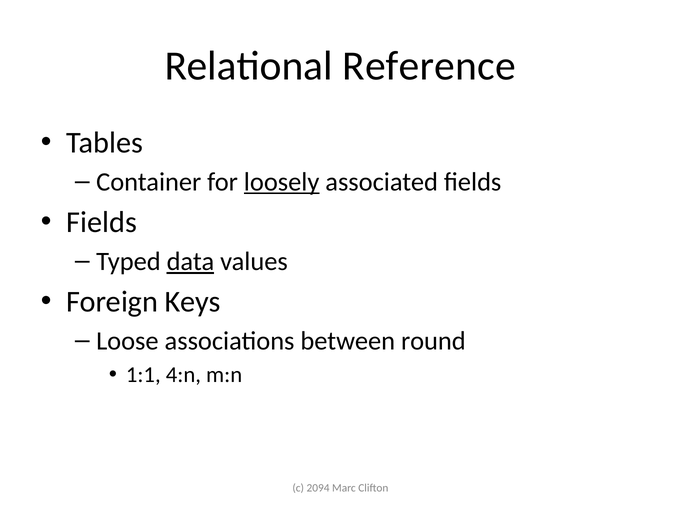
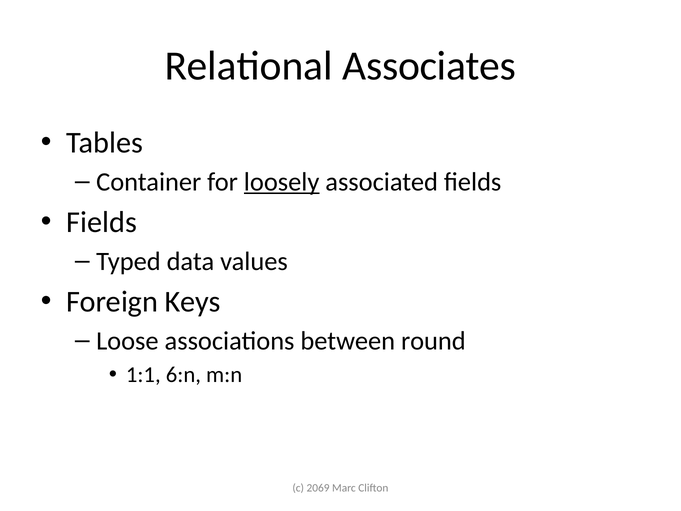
Reference: Reference -> Associates
data underline: present -> none
4:n: 4:n -> 6:n
2094: 2094 -> 2069
